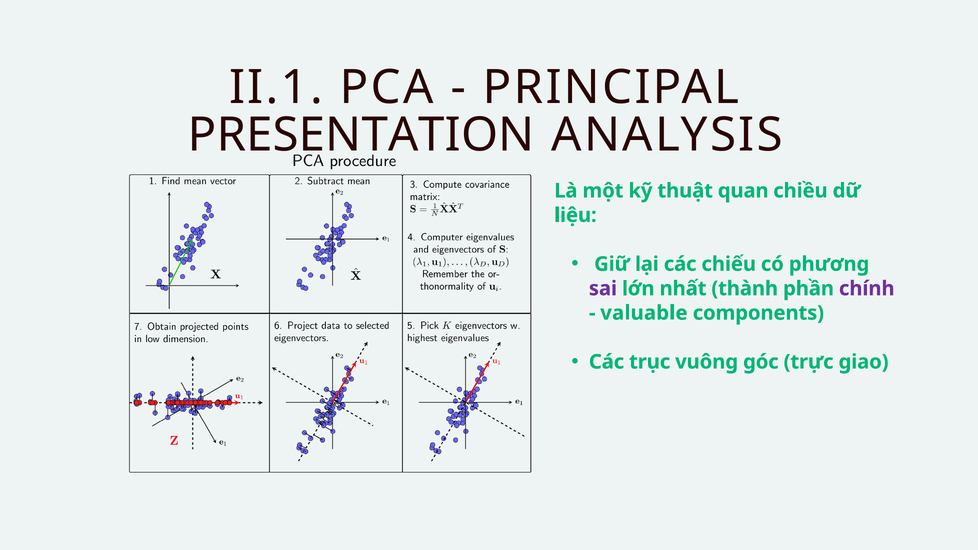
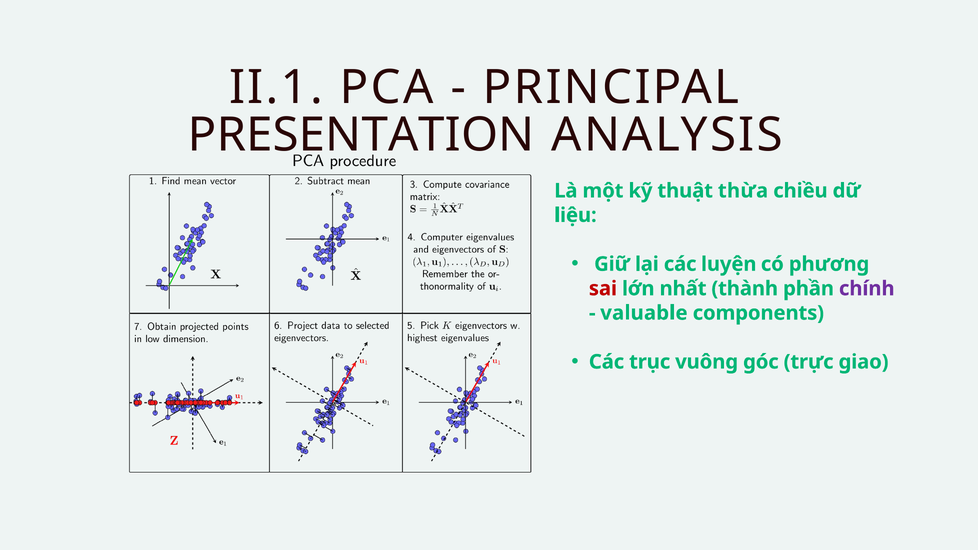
quan: quan -> thừa
chiếu: chiếu -> luyện
sai colour: purple -> red
